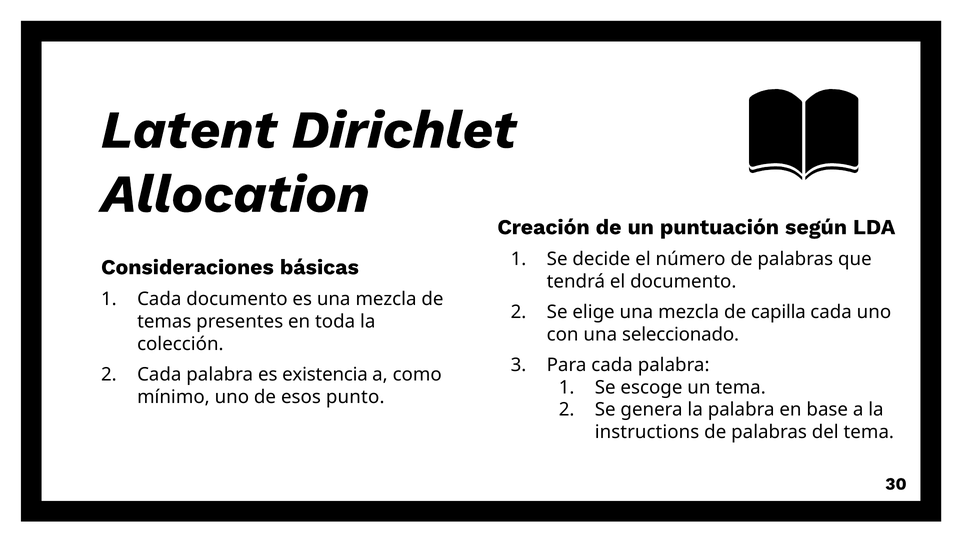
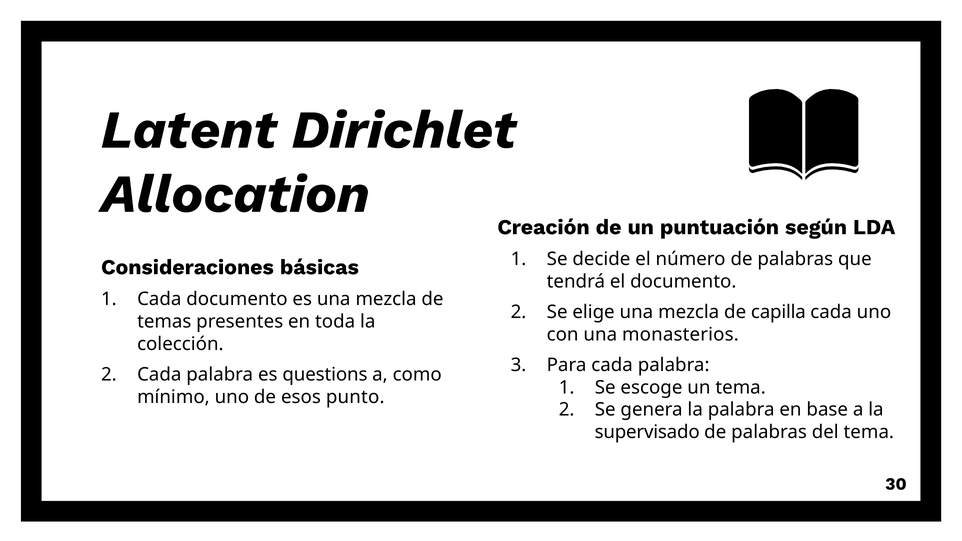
seleccionado: seleccionado -> monasterios
existencia: existencia -> questions
instructions: instructions -> supervisado
